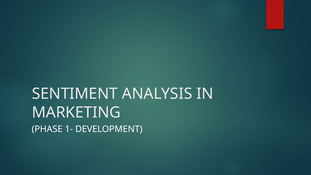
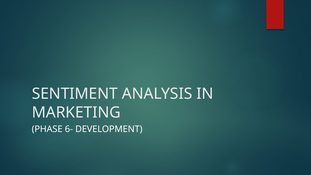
1-: 1- -> 6-
